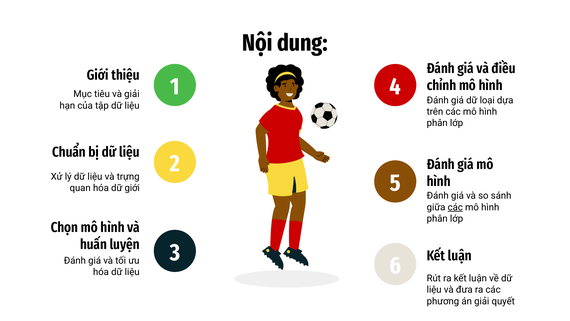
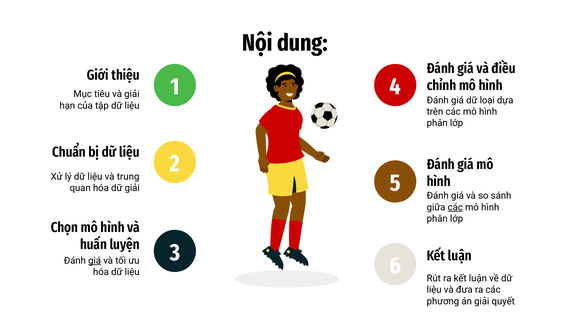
trựng: trựng -> trung
dữ giới: giới -> giải
giá at (95, 260) underline: none -> present
